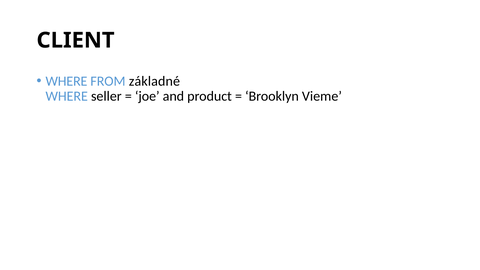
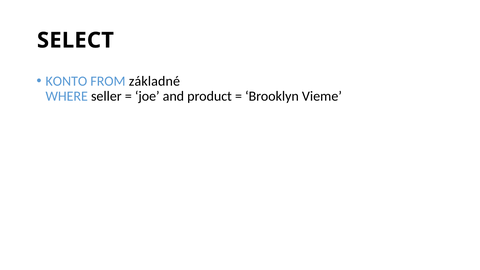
CLIENT: CLIENT -> SELECT
WHERE at (66, 81): WHERE -> KONTO
